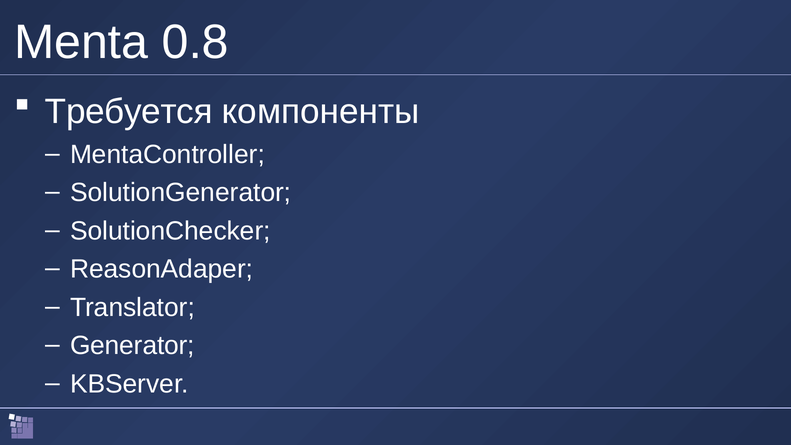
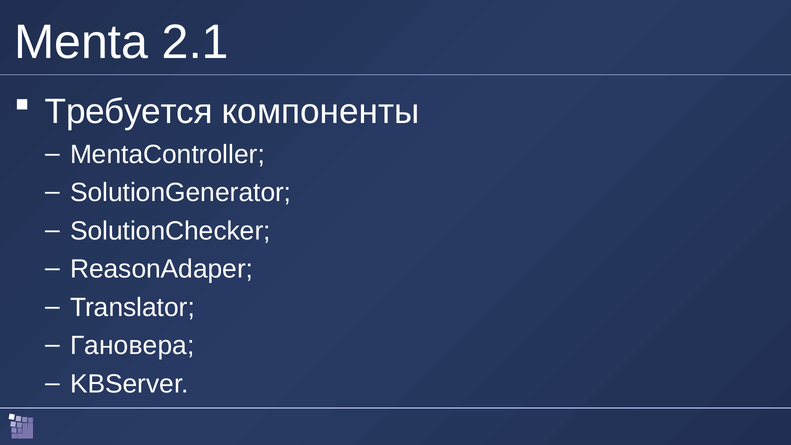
0.8: 0.8 -> 2.1
Generator: Generator -> Гановера
